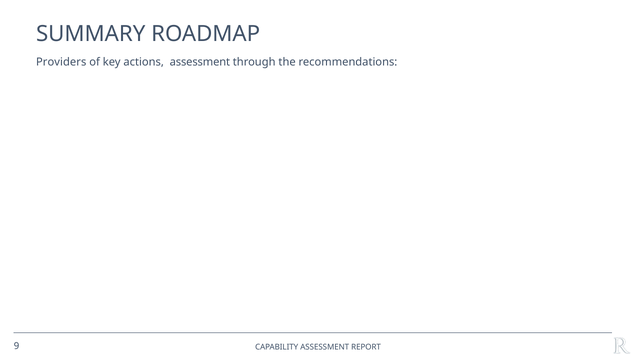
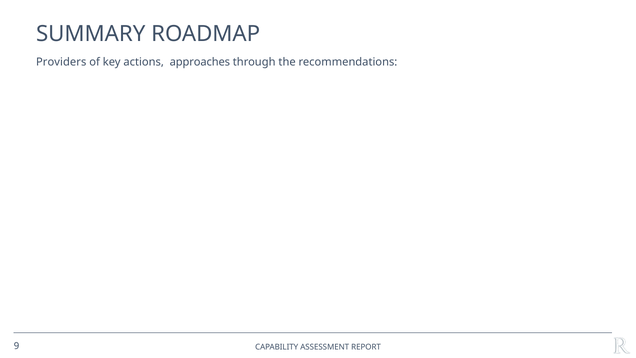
actions assessment: assessment -> approaches
